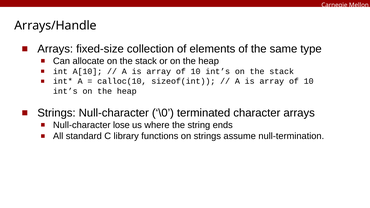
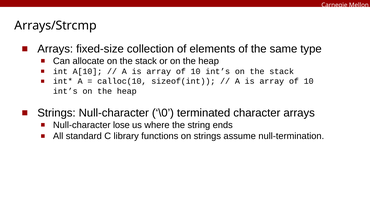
Arrays/Handle: Arrays/Handle -> Arrays/Strcmp
